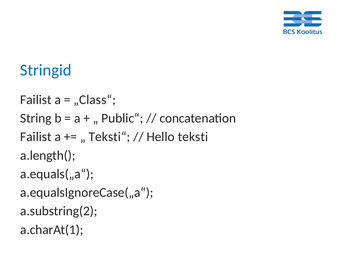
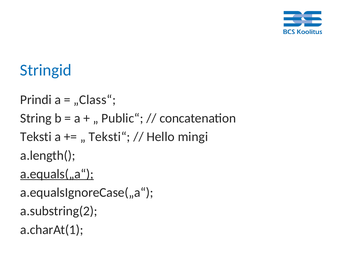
Failist at (36, 100): Failist -> Prindi
Failist at (36, 137): Failist -> Teksti
teksti: teksti -> mingi
a.equals(„a“ underline: none -> present
